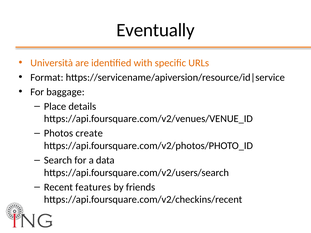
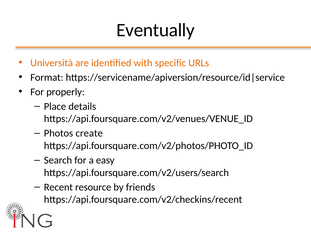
baggage: baggage -> properly
data: data -> easy
features: features -> resource
